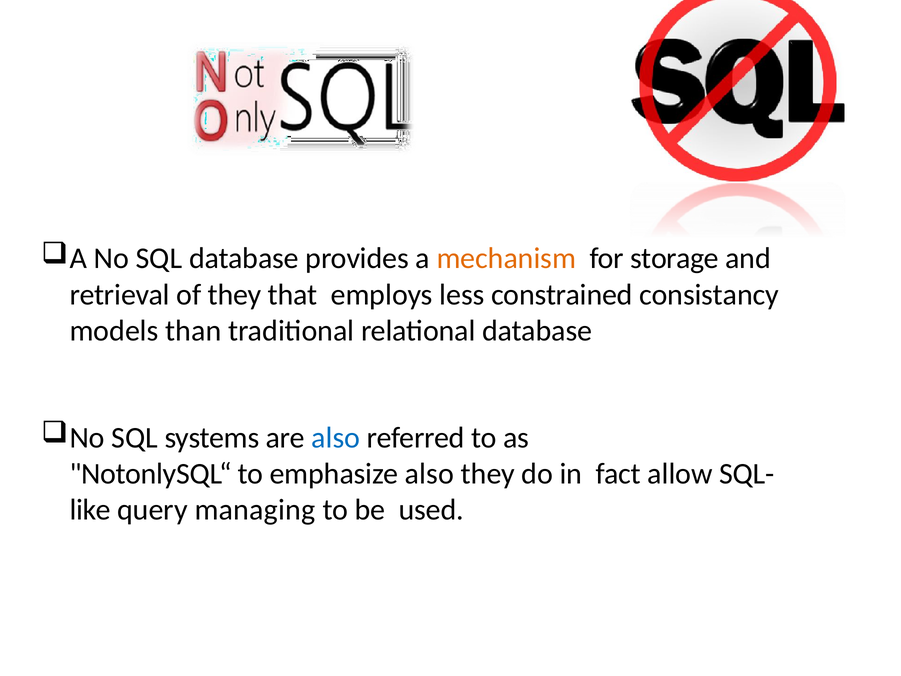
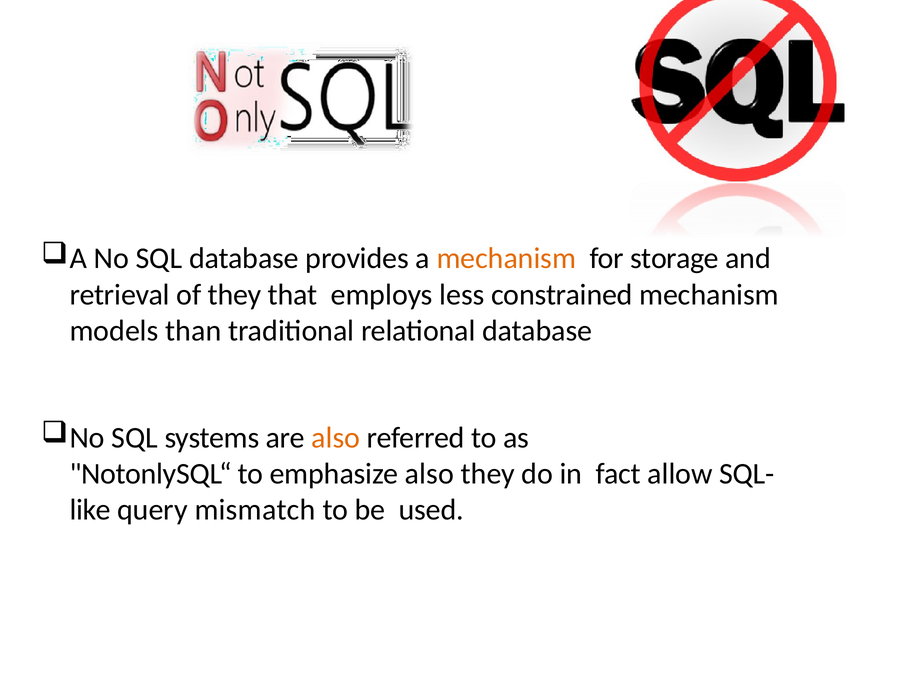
constrained consistancy: consistancy -> mechanism
also at (336, 437) colour: blue -> orange
managing: managing -> mismatch
